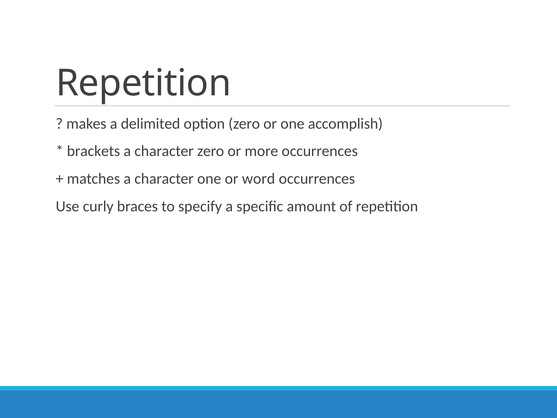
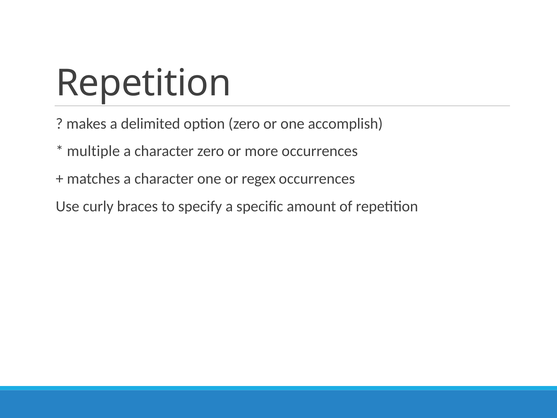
brackets: brackets -> multiple
word: word -> regex
